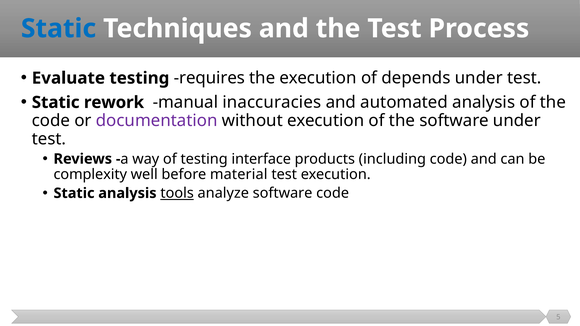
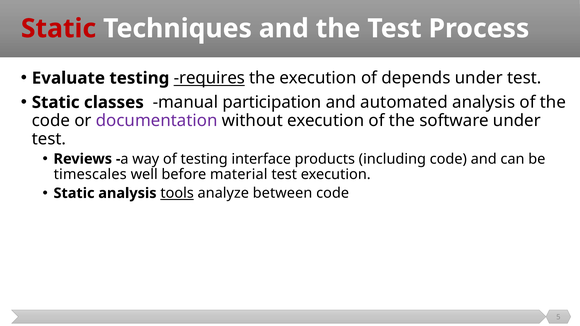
Static at (59, 29) colour: blue -> red
requires underline: none -> present
rework: rework -> classes
inaccuracies: inaccuracies -> participation
complexity: complexity -> timescales
analyze software: software -> between
